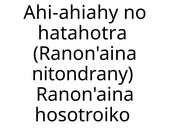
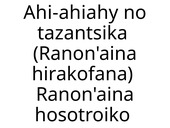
hatahotra: hatahotra -> tazantsika
nitondrany: nitondrany -> hirakofana
